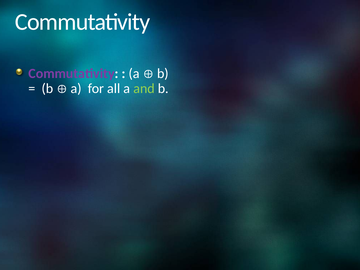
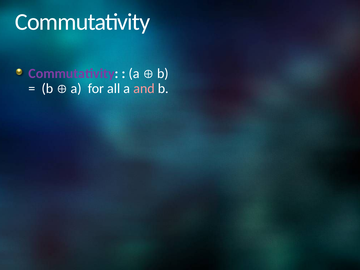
and colour: light green -> pink
